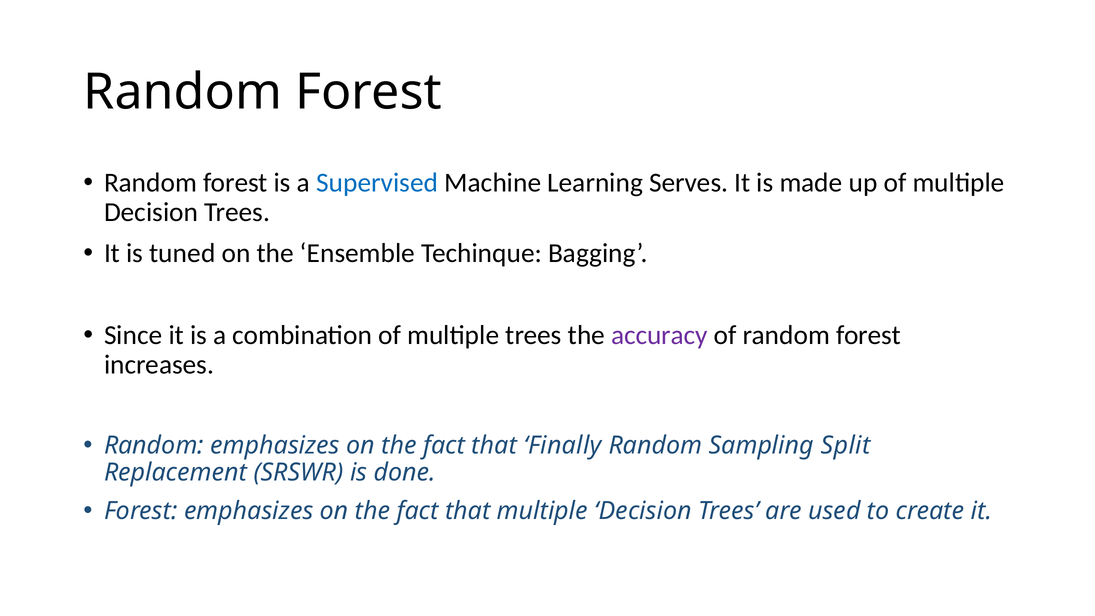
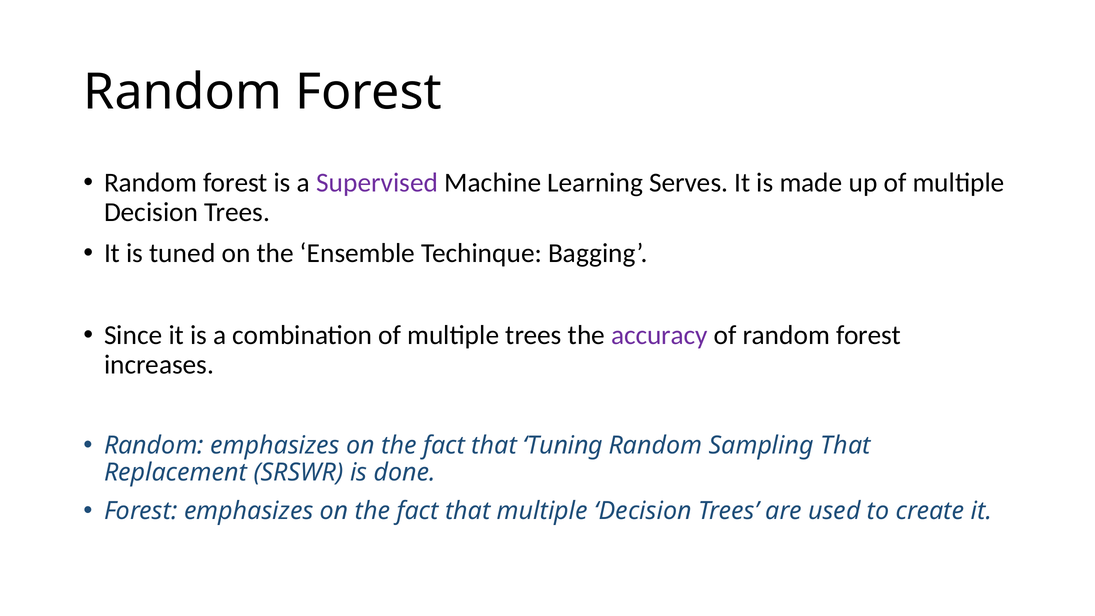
Supervised colour: blue -> purple
Finally: Finally -> Tuning
Sampling Split: Split -> That
